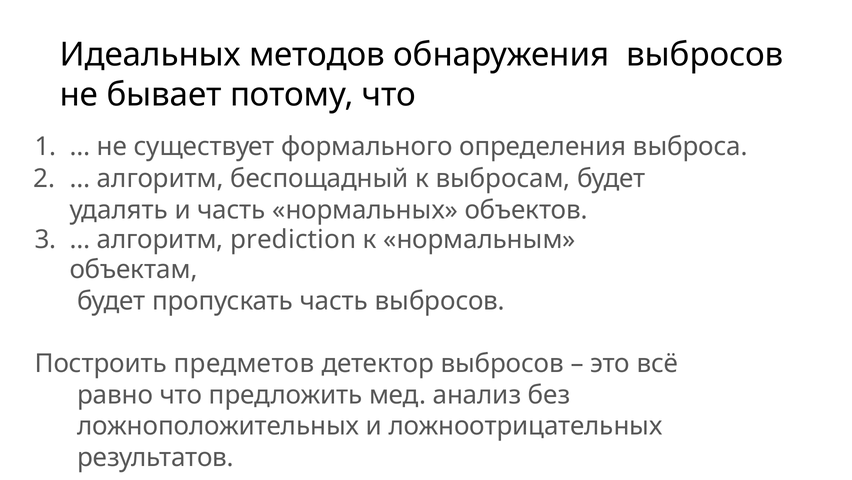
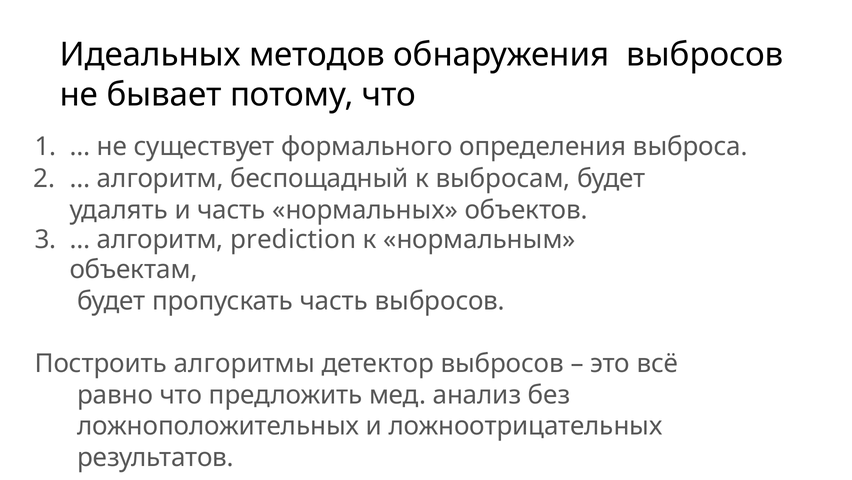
предметов: предметов -> алгоритмы
